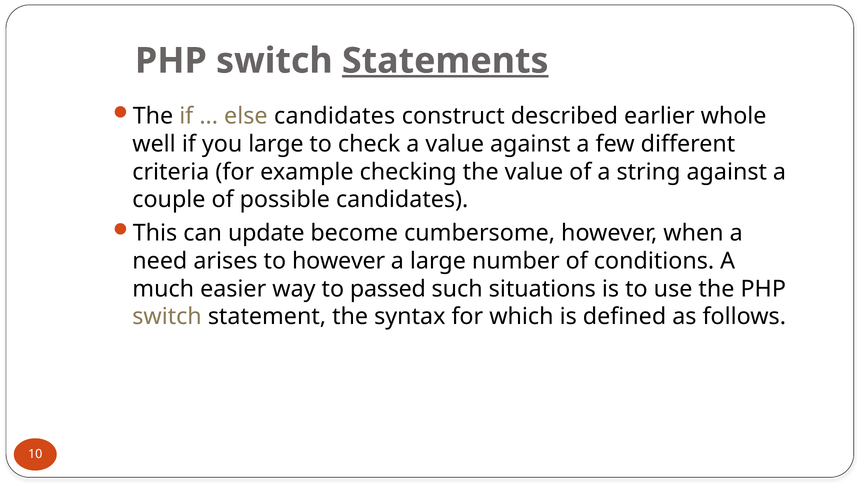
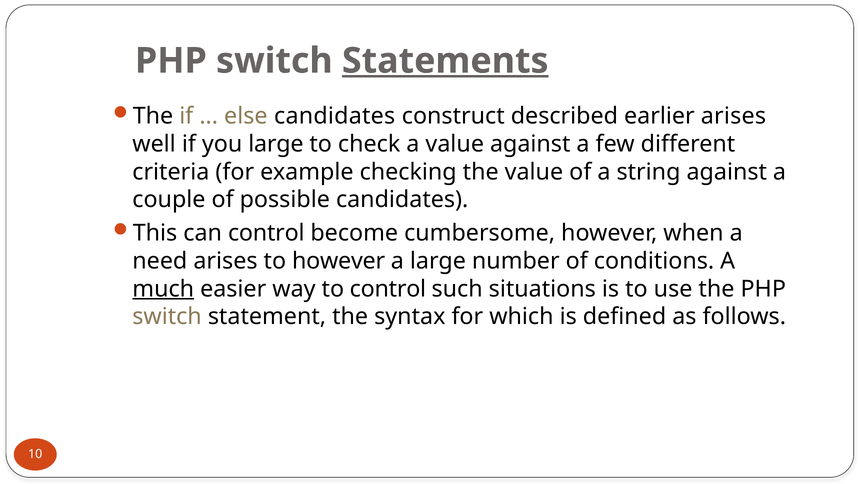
earlier whole: whole -> arises
can update: update -> control
much underline: none -> present
to passed: passed -> control
